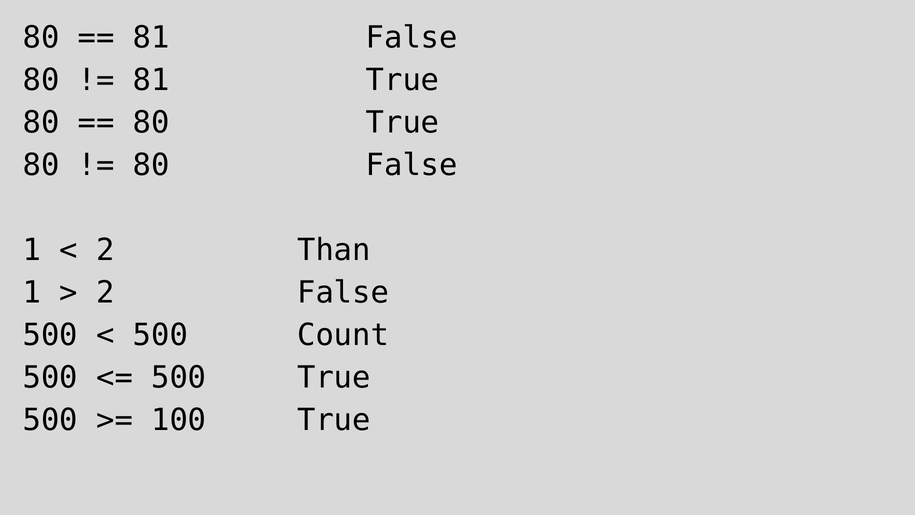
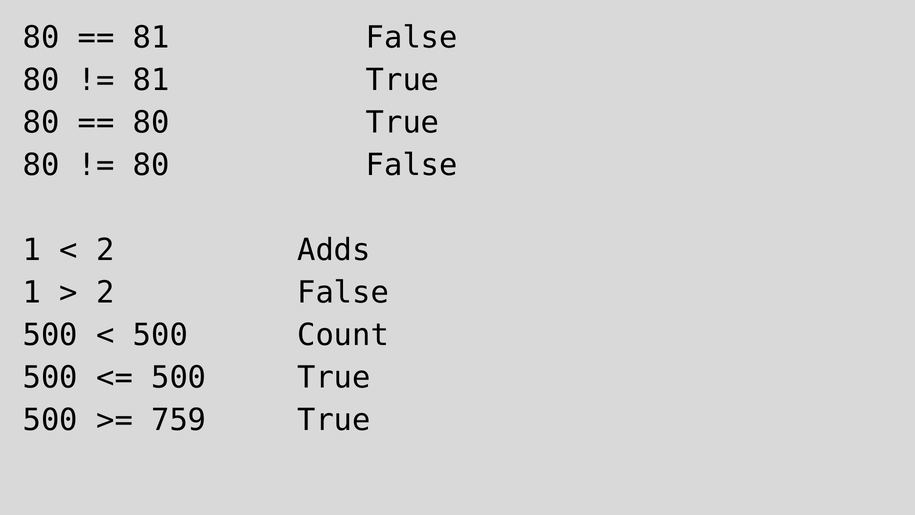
Than: Than -> Adds
100: 100 -> 759
